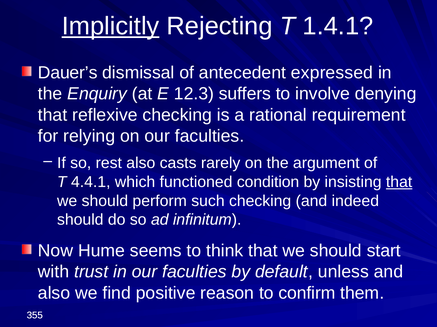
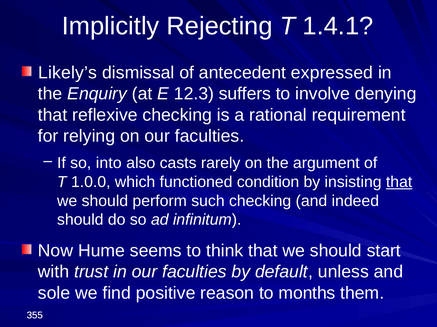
Implicitly underline: present -> none
Dauer’s: Dauer’s -> Likely’s
rest: rest -> into
4.4.1: 4.4.1 -> 1.0.0
also at (54, 294): also -> sole
confirm: confirm -> months
